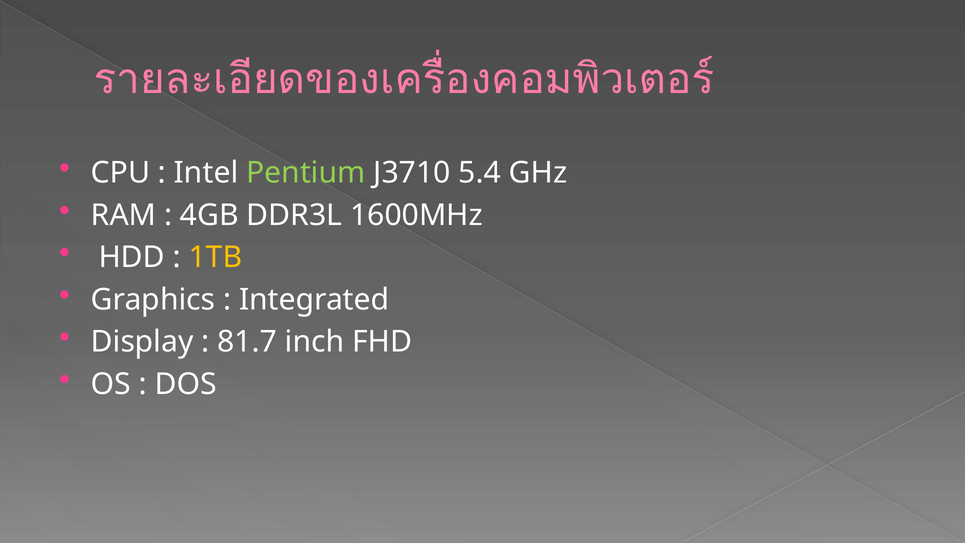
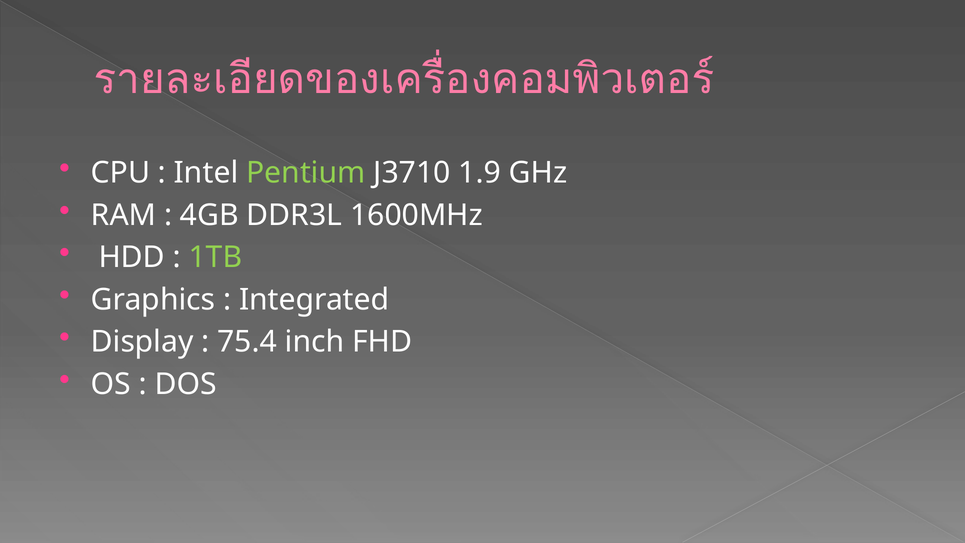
5.4: 5.4 -> 1.9
1TB colour: yellow -> light green
81.7: 81.7 -> 75.4
